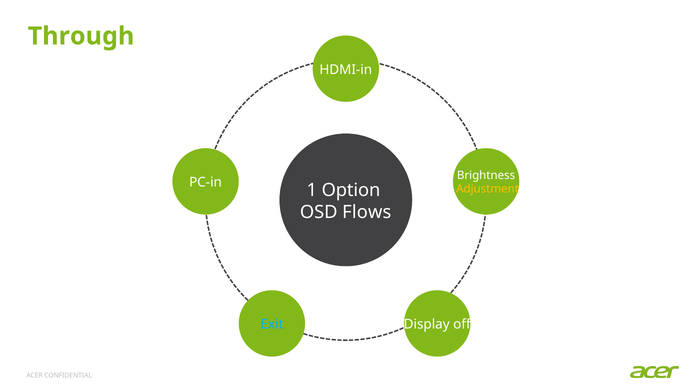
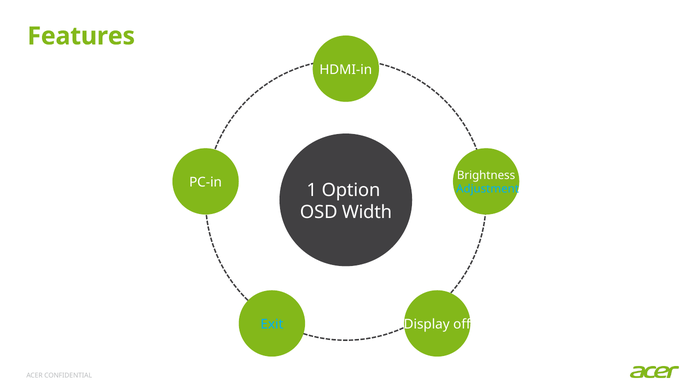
Through: Through -> Features
Adjustment colour: yellow -> light blue
Flows: Flows -> Width
